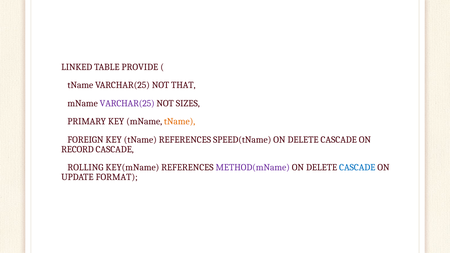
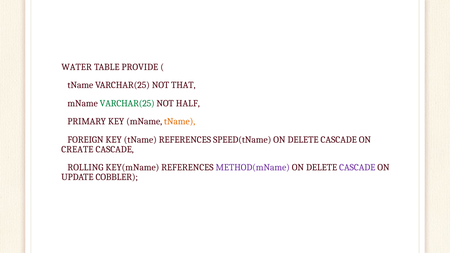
LINKED: LINKED -> WATER
VARCHAR(25 at (127, 103) colour: purple -> green
SIZES: SIZES -> HALF
RECORD: RECORD -> CREATE
CASCADE at (357, 168) colour: blue -> purple
FORMAT: FORMAT -> COBBLER
